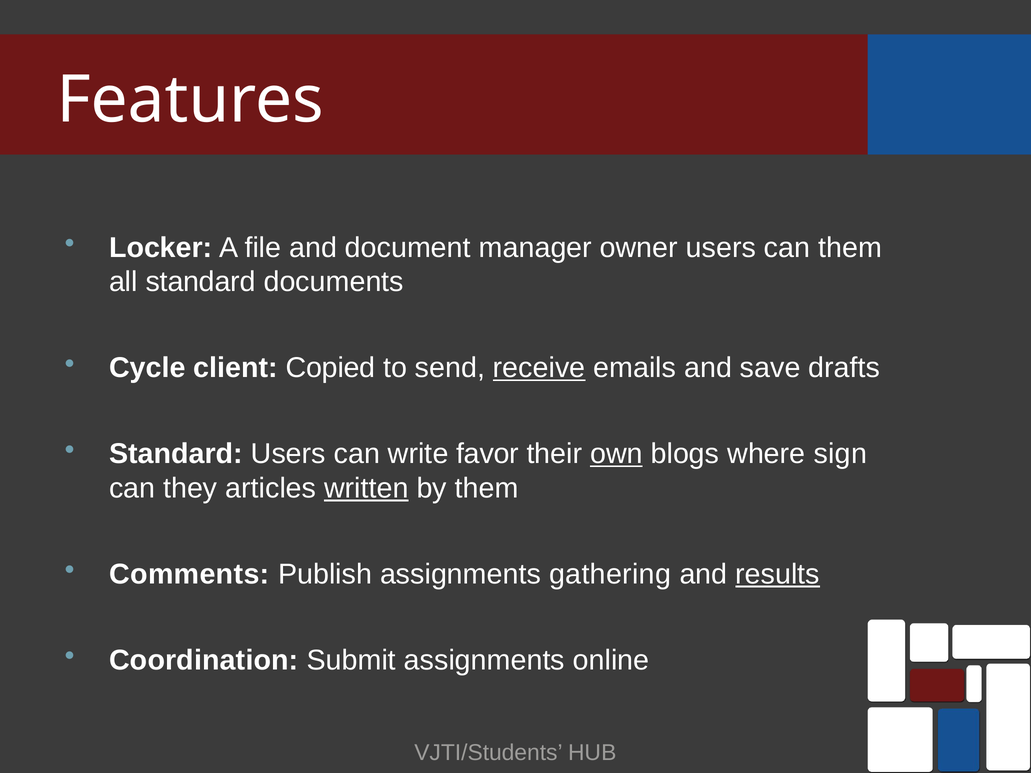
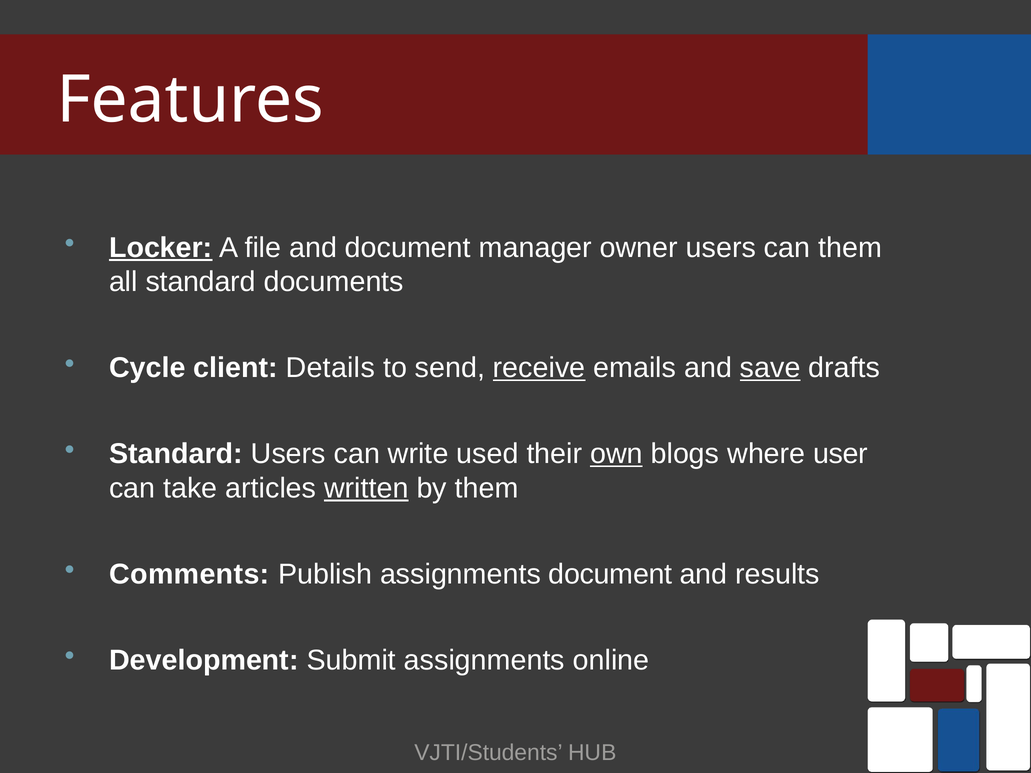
Locker underline: none -> present
Copied: Copied -> Details
save underline: none -> present
favor: favor -> used
sign: sign -> user
they: they -> take
assignments gathering: gathering -> document
results underline: present -> none
Coordination: Coordination -> Development
